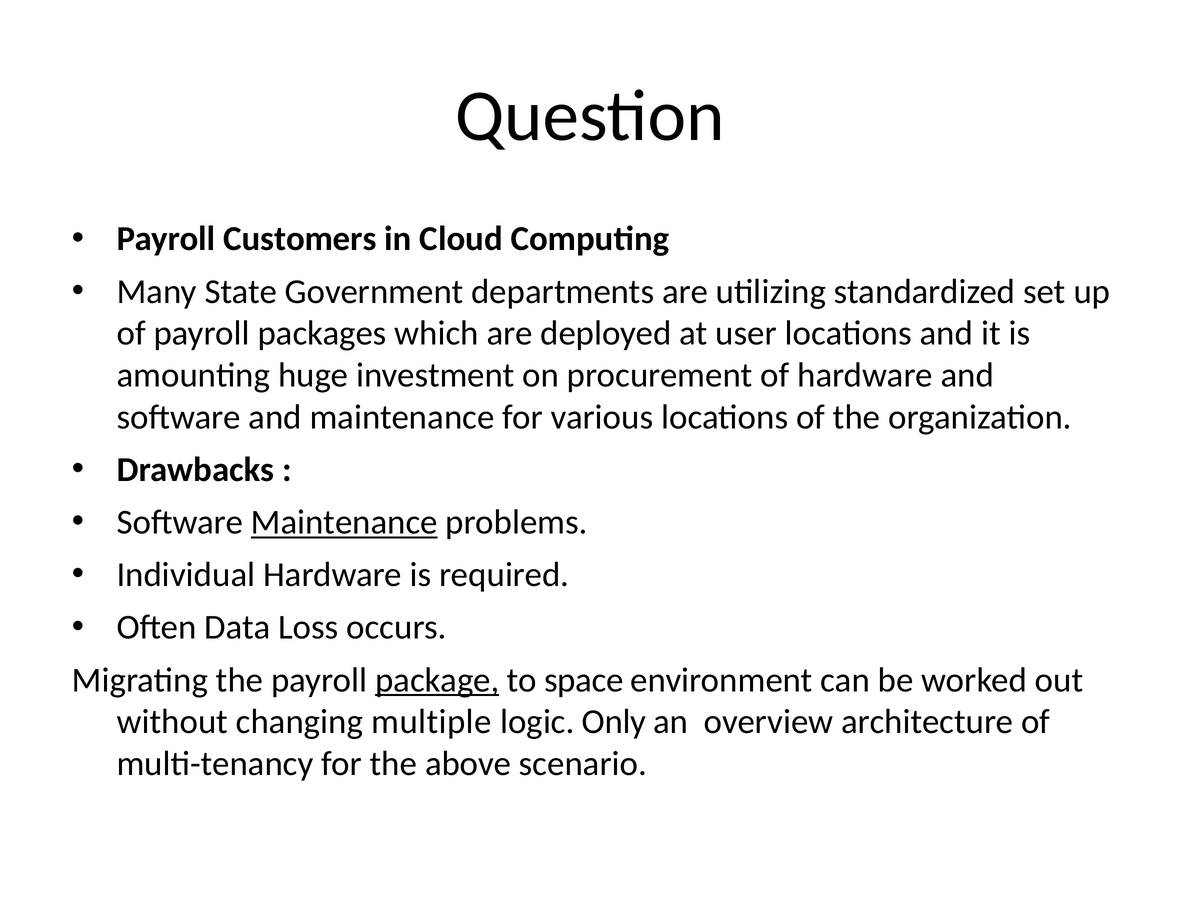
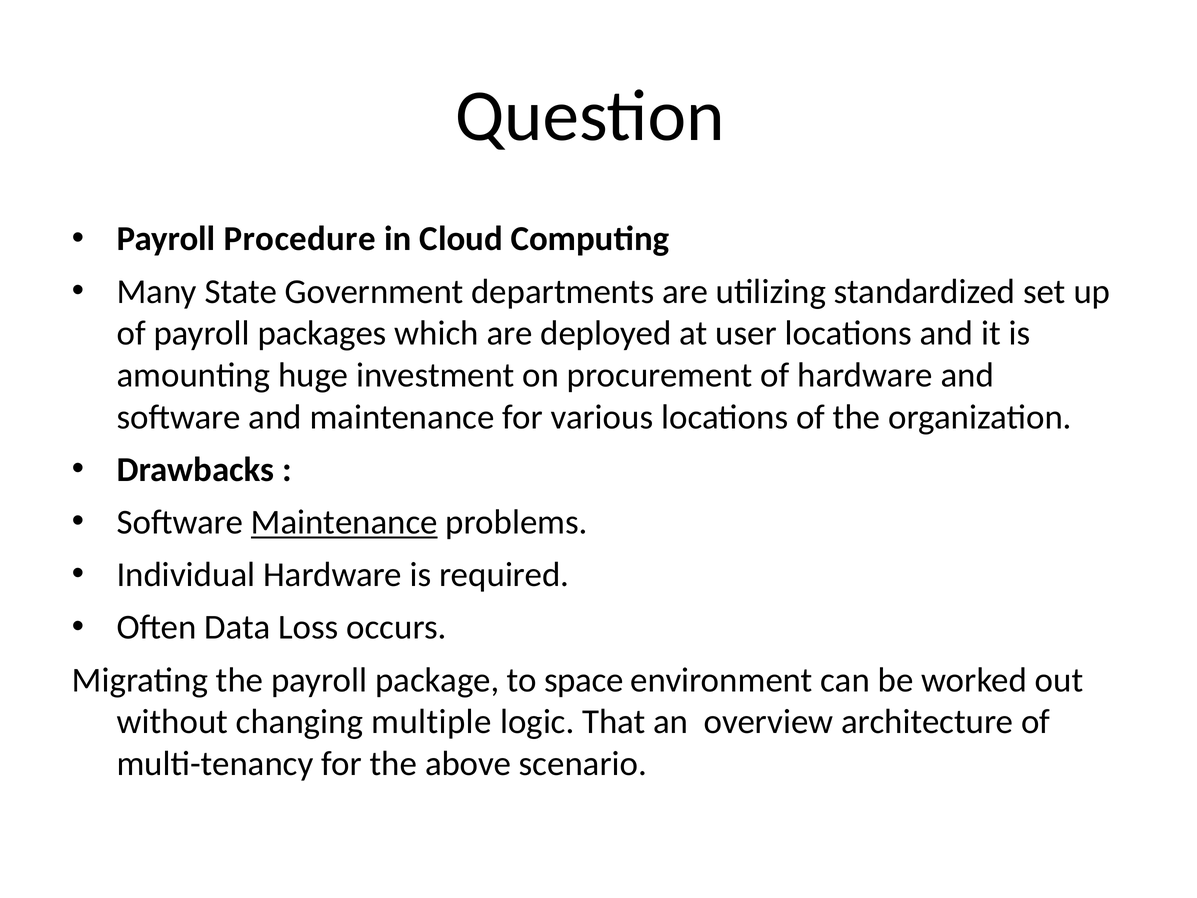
Customers: Customers -> Procedure
package underline: present -> none
Only: Only -> That
